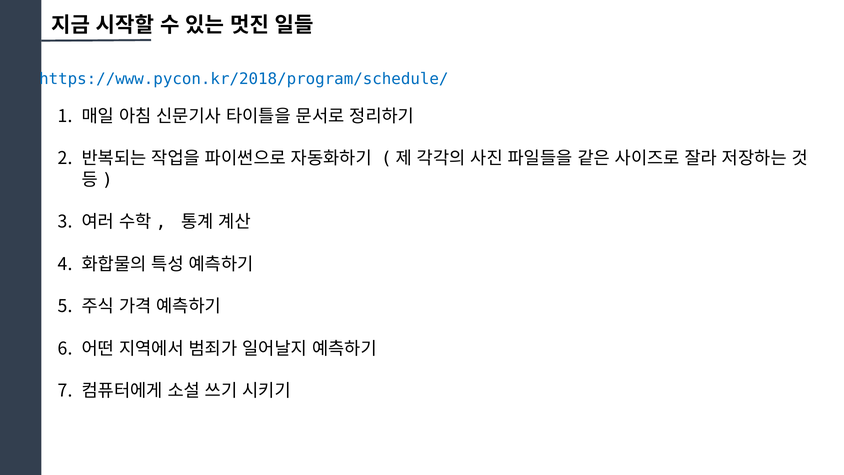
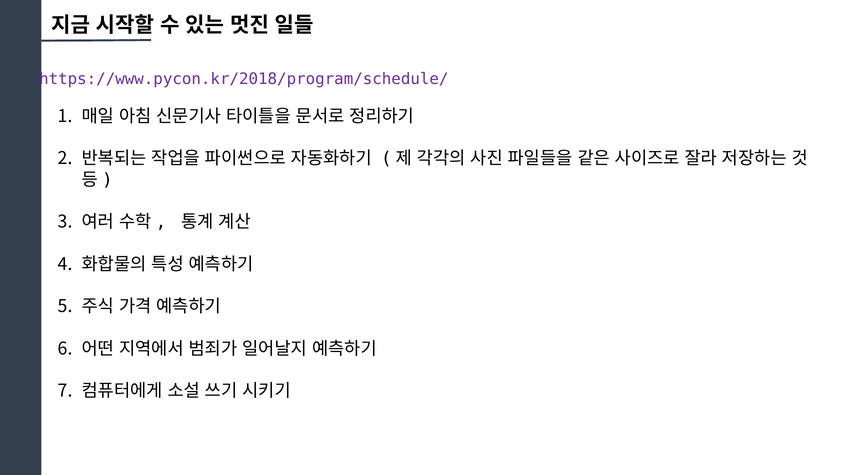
https://www.pycon.kr/2018/program/schedule/ colour: blue -> purple
